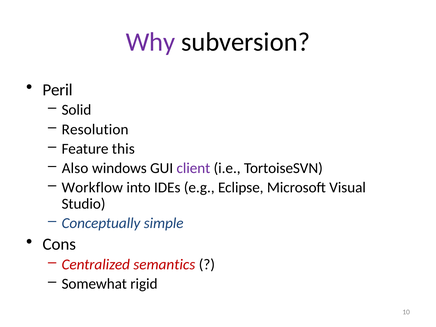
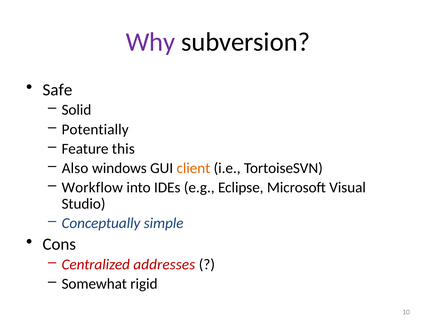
Peril: Peril -> Safe
Resolution: Resolution -> Potentially
client colour: purple -> orange
semantics: semantics -> addresses
